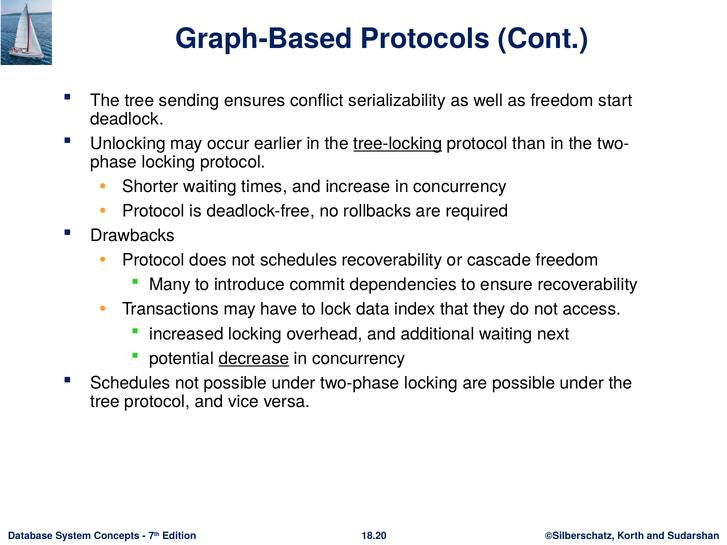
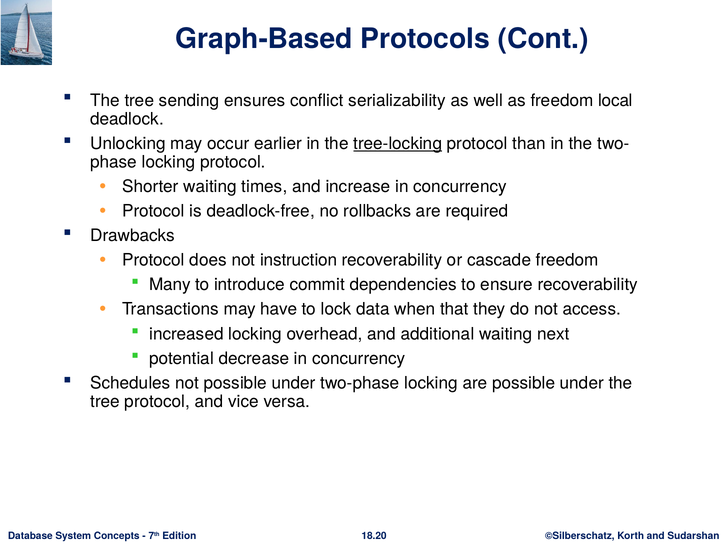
start: start -> local
not schedules: schedules -> instruction
index: index -> when
decrease underline: present -> none
